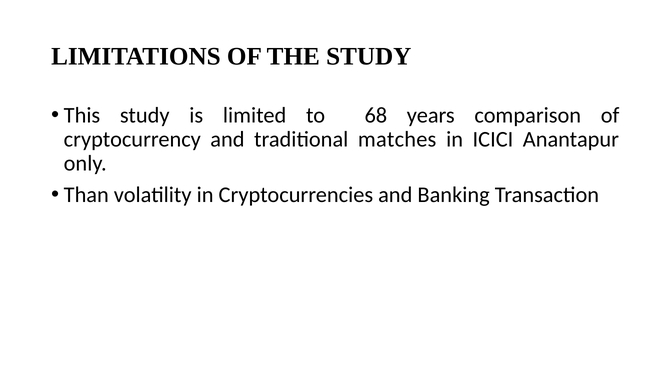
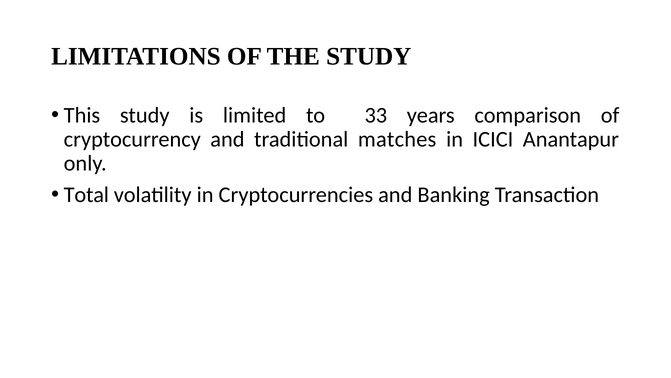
68: 68 -> 33
Than: Than -> Total
